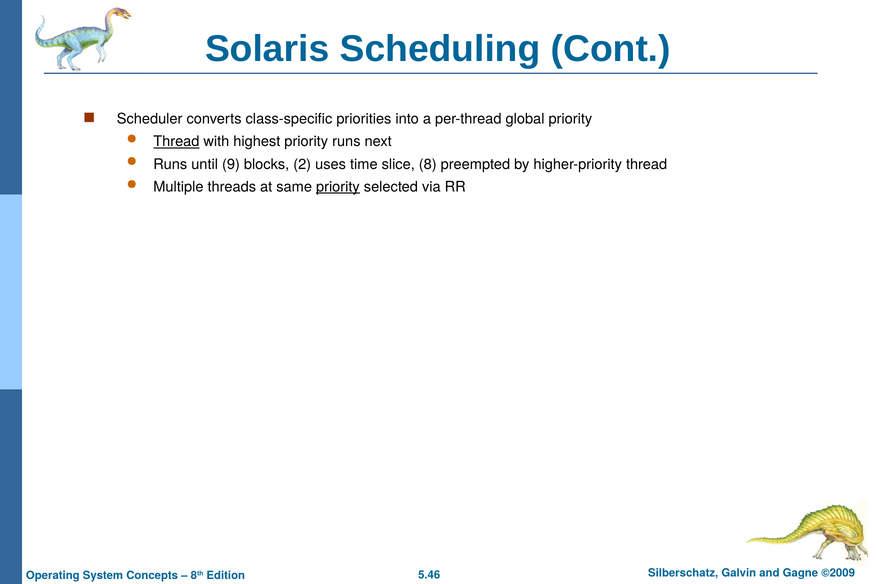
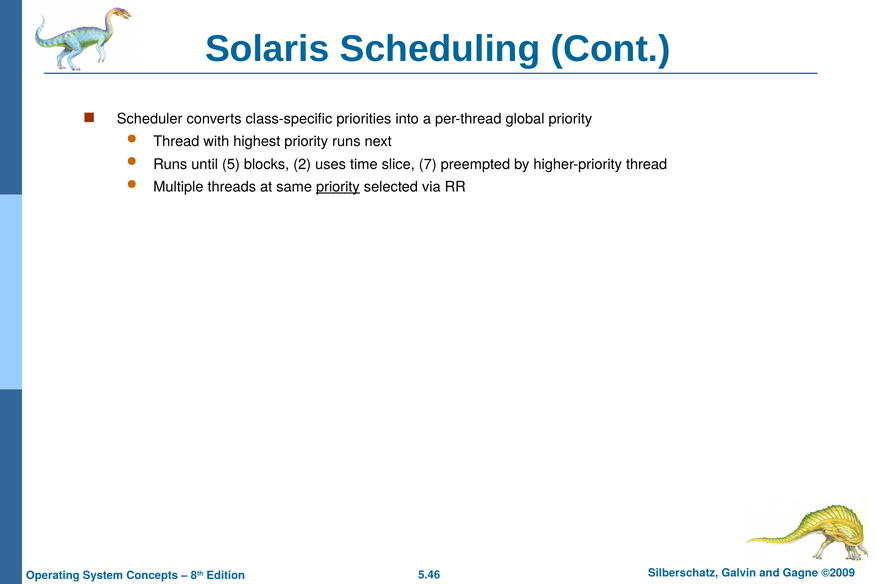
Thread at (176, 142) underline: present -> none
9: 9 -> 5
8: 8 -> 7
